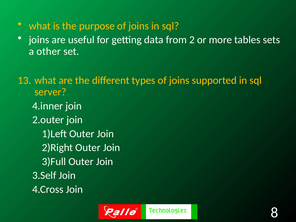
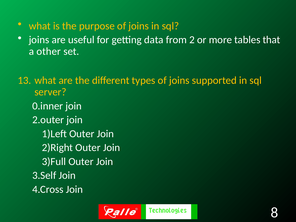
sets: sets -> that
4.inner: 4.inner -> 0.inner
